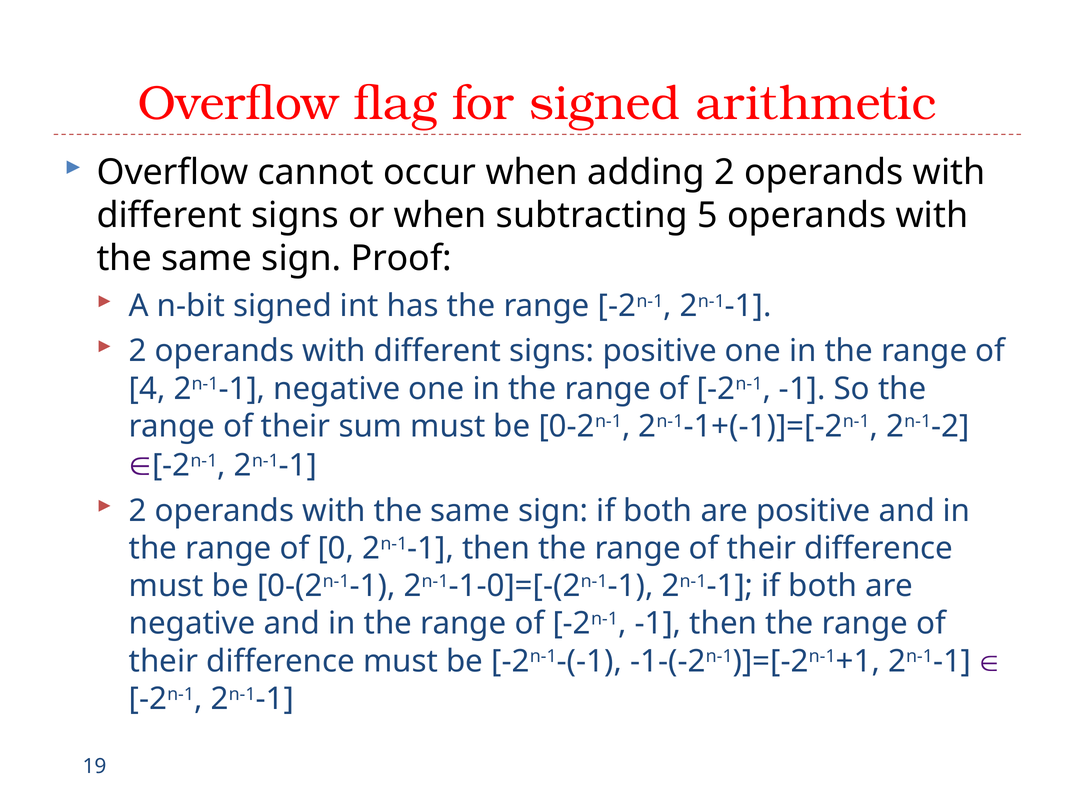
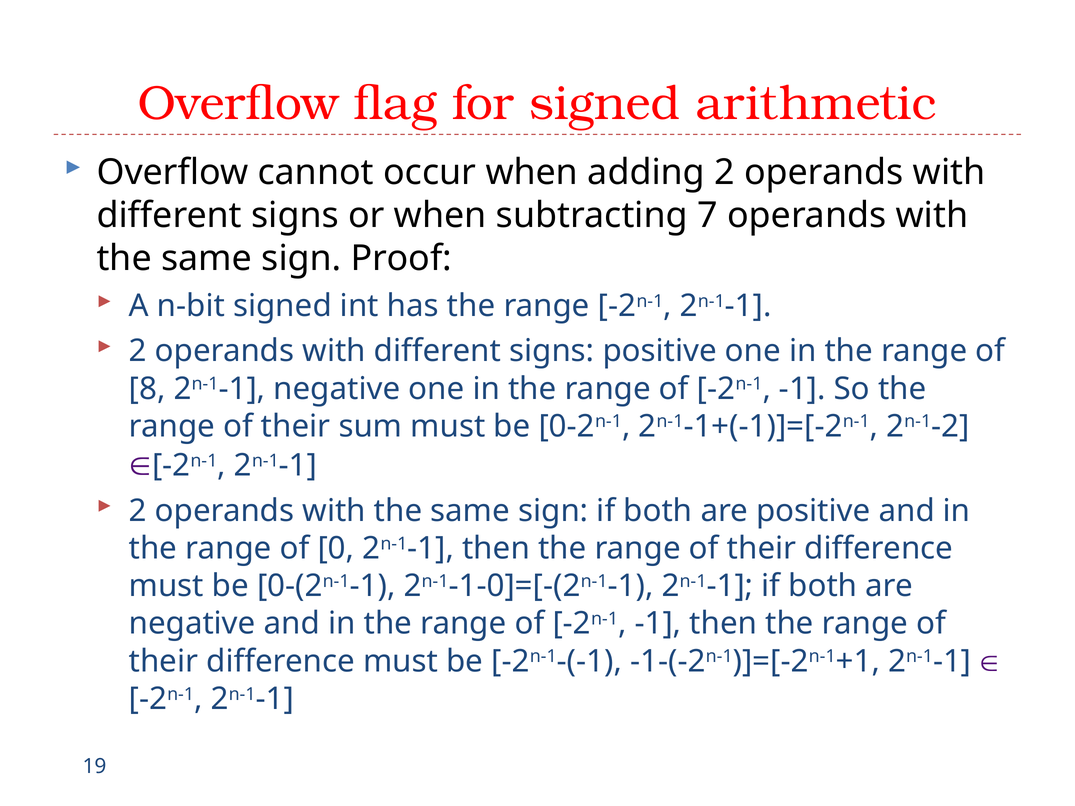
5: 5 -> 7
4: 4 -> 8
